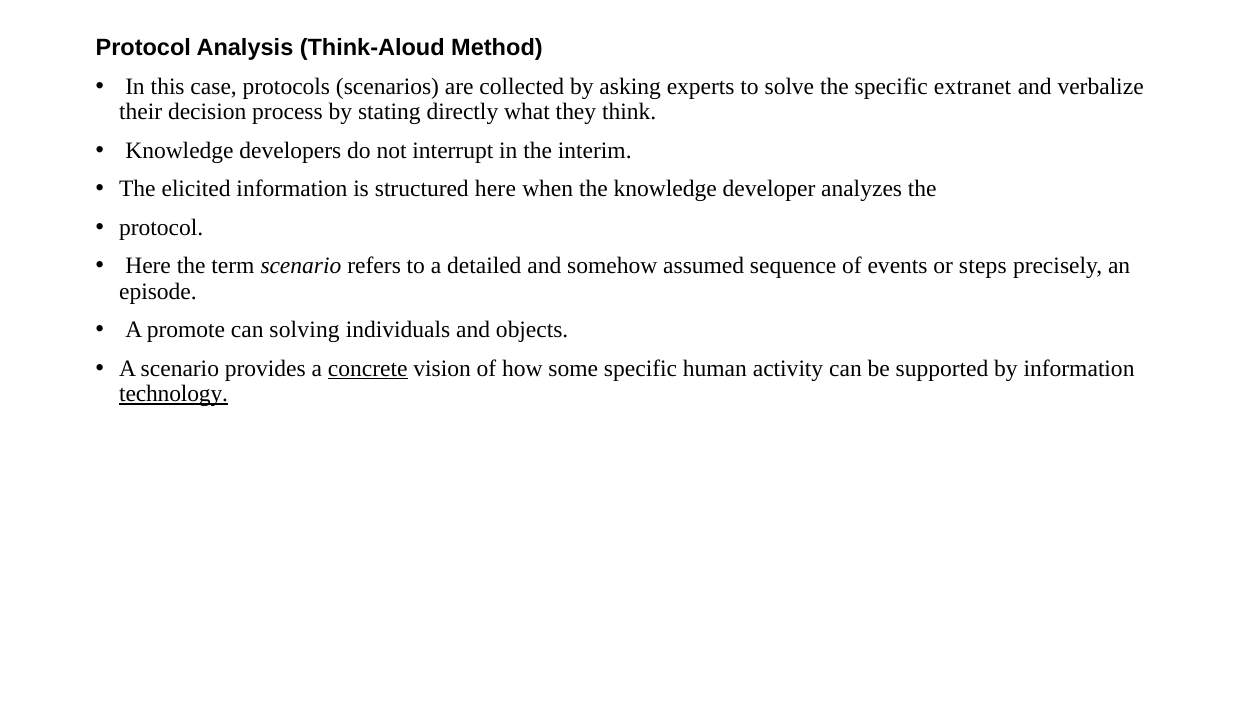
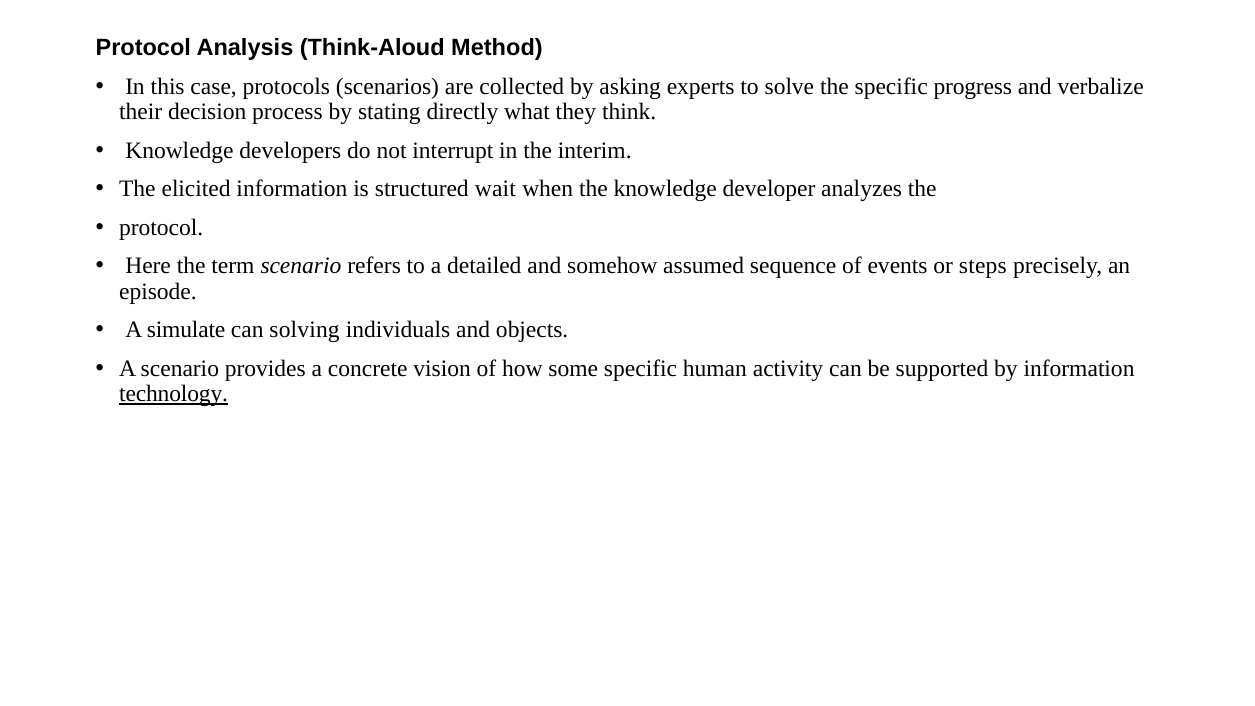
extranet: extranet -> progress
structured here: here -> wait
promote: promote -> simulate
concrete underline: present -> none
